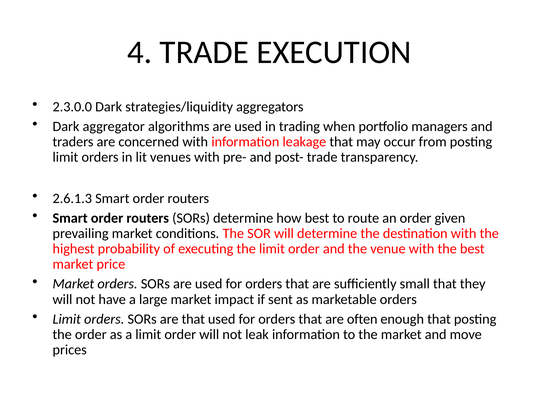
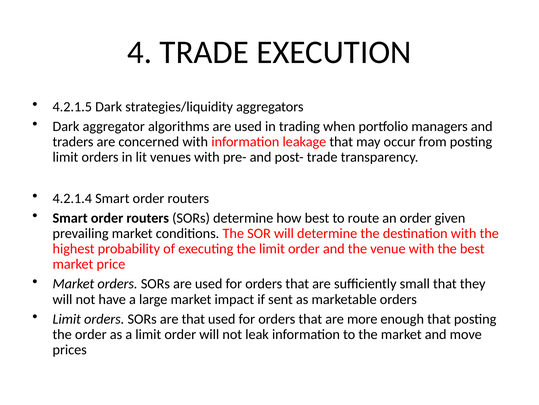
2.3.0.0: 2.3.0.0 -> 4.2.1.5
2.6.1.3: 2.6.1.3 -> 4.2.1.4
often: often -> more
